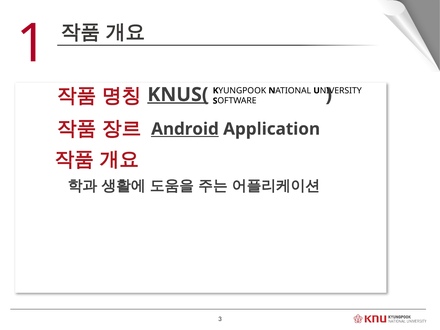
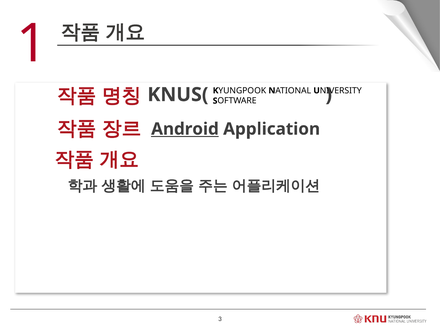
KNUS( underline: present -> none
